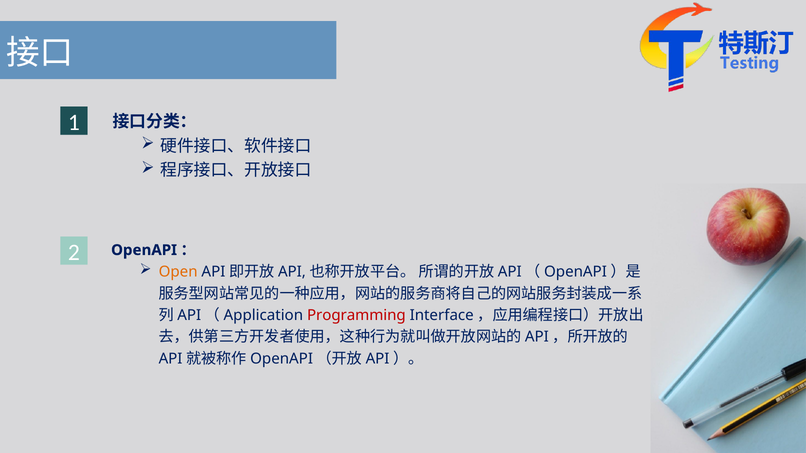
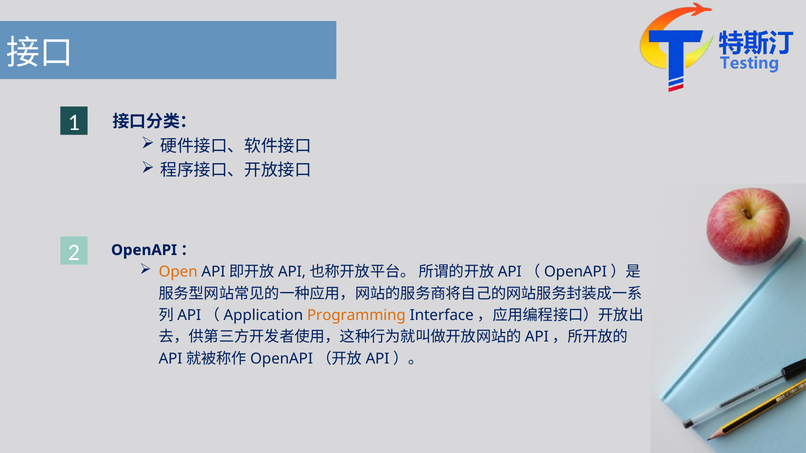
Programming colour: red -> orange
